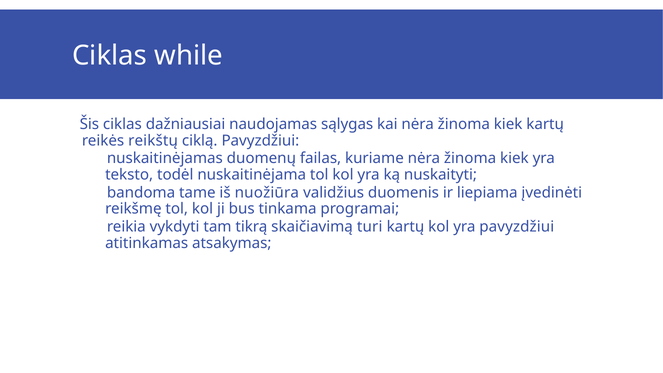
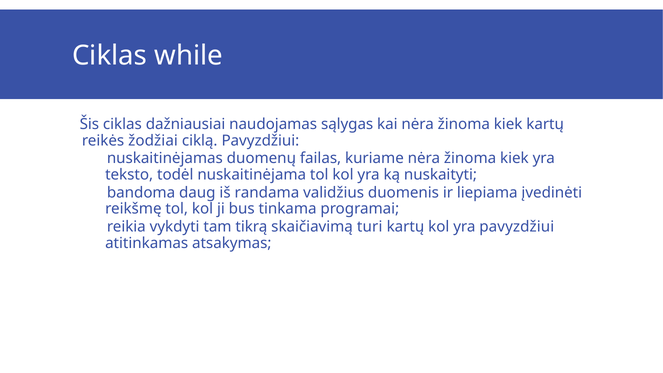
reikštų: reikštų -> žodžiai
tame: tame -> daug
nuožiūra: nuožiūra -> randama
